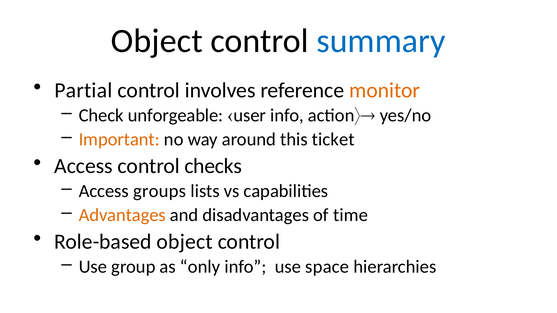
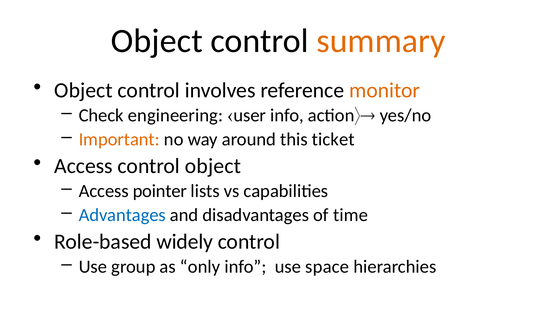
summary colour: blue -> orange
Partial at (83, 90): Partial -> Object
unforgeable: unforgeable -> engineering
control checks: checks -> object
groups: groups -> pointer
Advantages colour: orange -> blue
Role-based object: object -> widely
